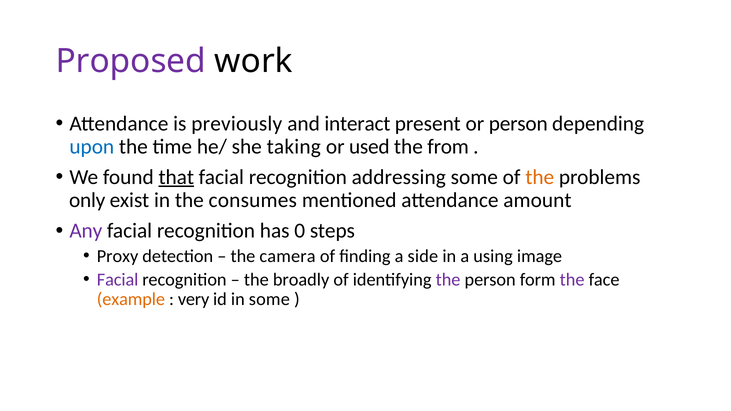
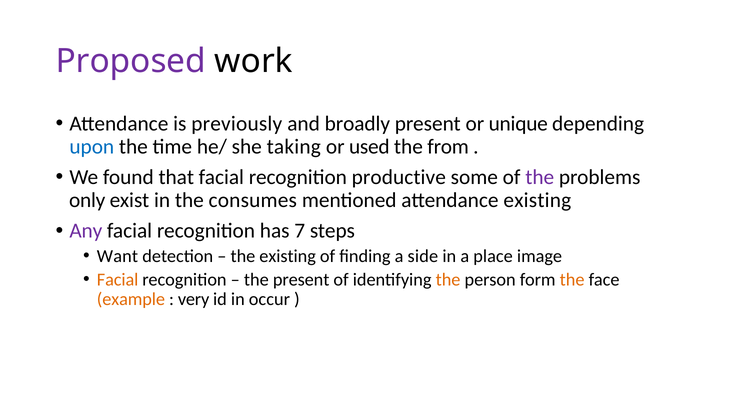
interact: interact -> broadly
or person: person -> unique
that underline: present -> none
addressing: addressing -> productive
the at (540, 177) colour: orange -> purple
attendance amount: amount -> existing
0: 0 -> 7
Proxy: Proxy -> Want
the camera: camera -> existing
using: using -> place
Facial at (118, 280) colour: purple -> orange
the broadly: broadly -> present
the at (448, 280) colour: purple -> orange
the at (572, 280) colour: purple -> orange
in some: some -> occur
